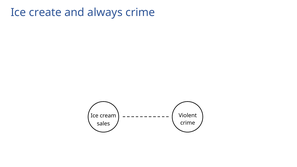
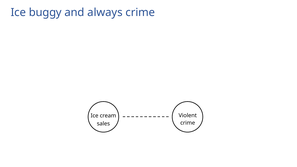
create: create -> buggy
